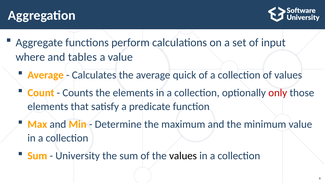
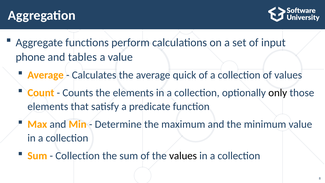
where: where -> phone
only colour: red -> black
University at (78, 156): University -> Collection
